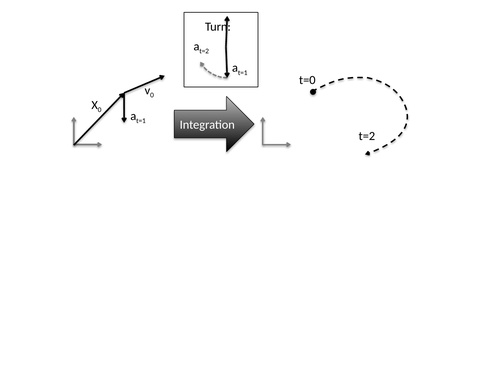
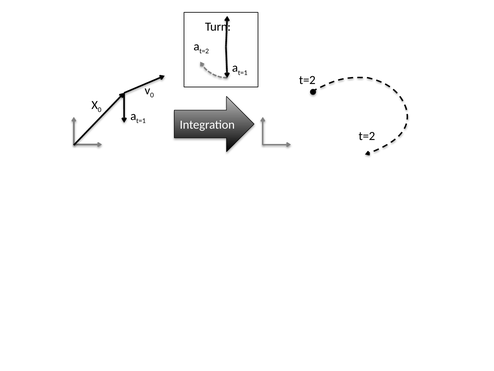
t=0 at (307, 80): t=0 -> t=2
